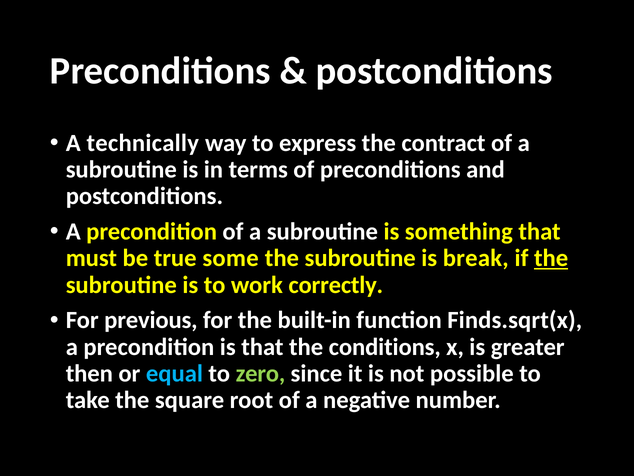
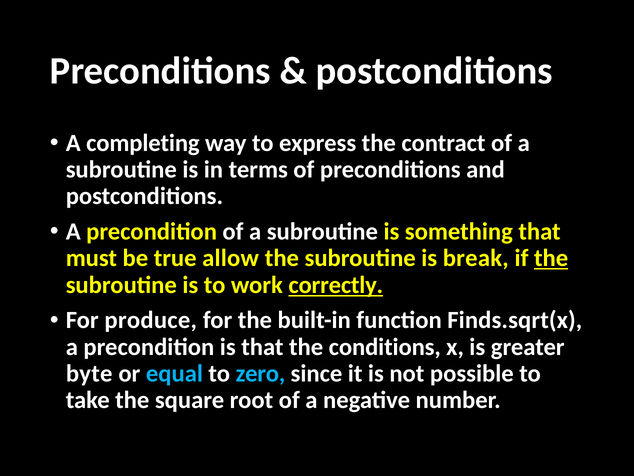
technically: technically -> completing
some: some -> allow
correctly underline: none -> present
previous: previous -> produce
then: then -> byte
zero colour: light green -> light blue
